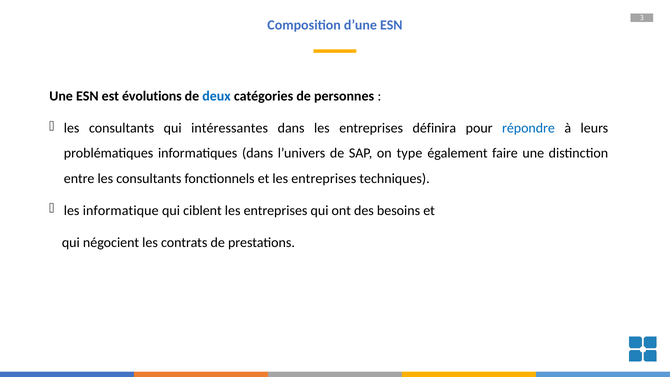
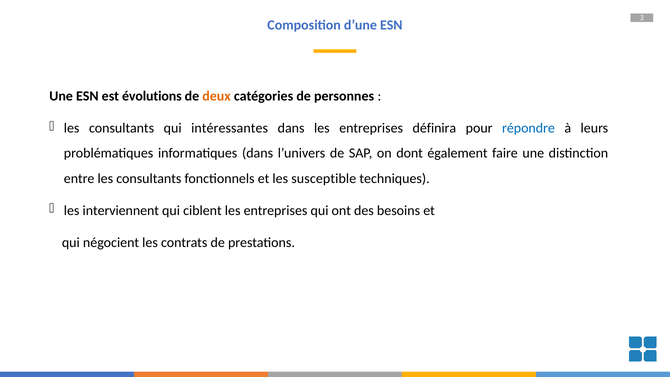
deux colour: blue -> orange
type: type -> dont
et les entreprises: entreprises -> susceptible
informatique: informatique -> interviennent
